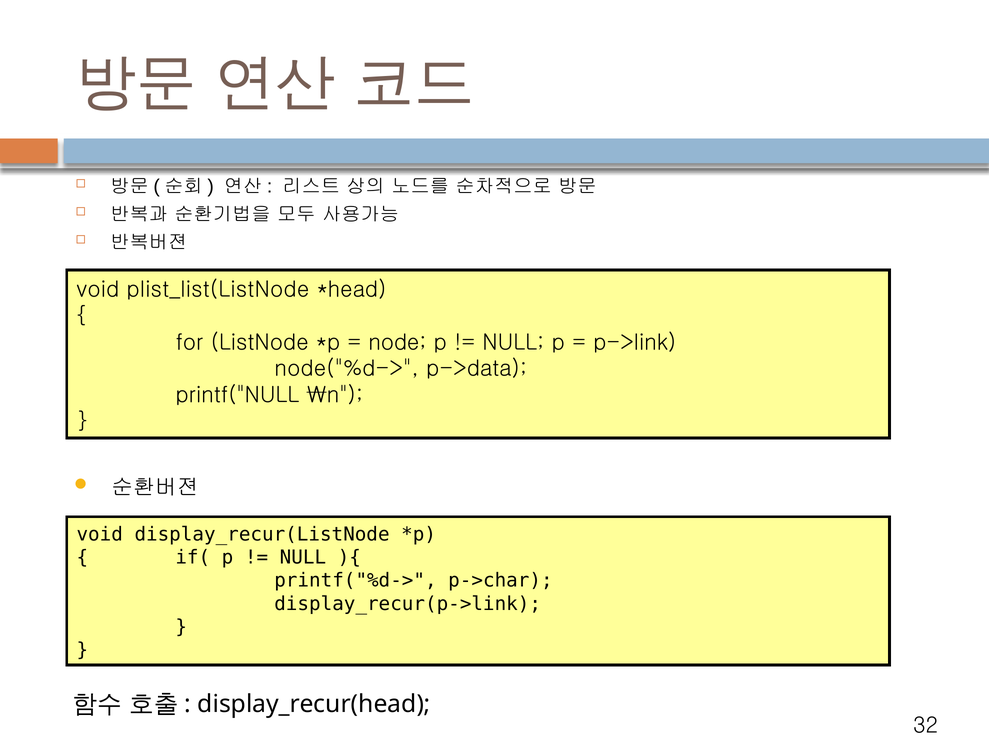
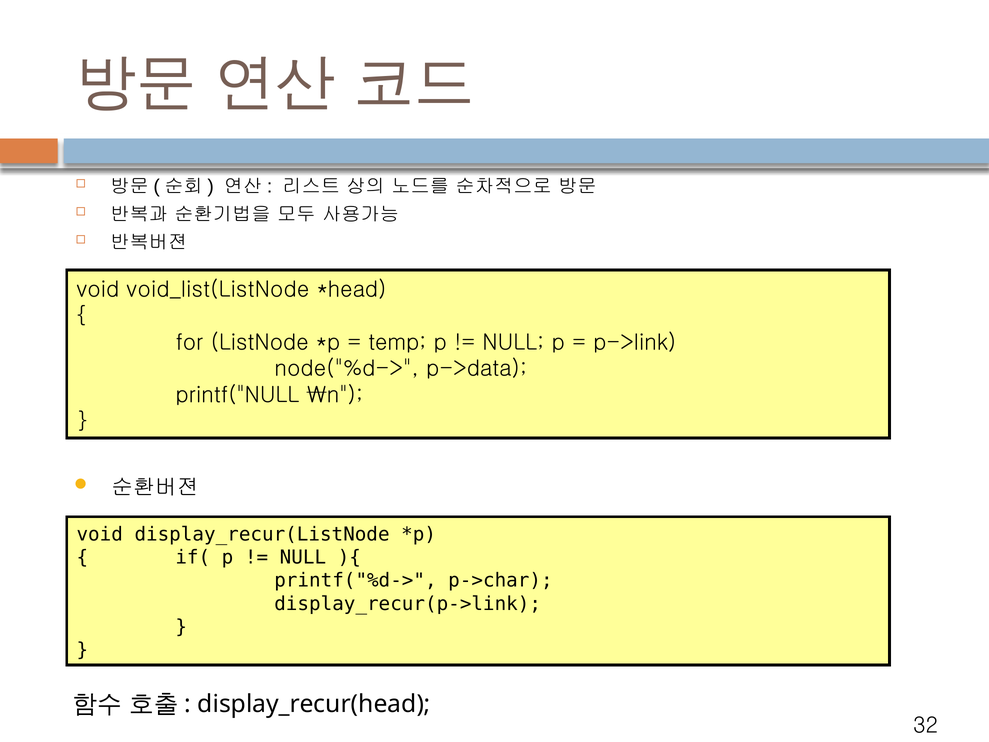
plist_list(ListNode: plist_list(ListNode -> void_list(ListNode
node: node -> temp
